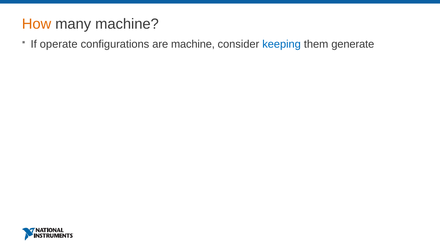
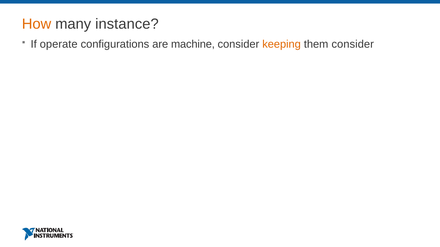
many machine: machine -> instance
keeping colour: blue -> orange
them generate: generate -> consider
